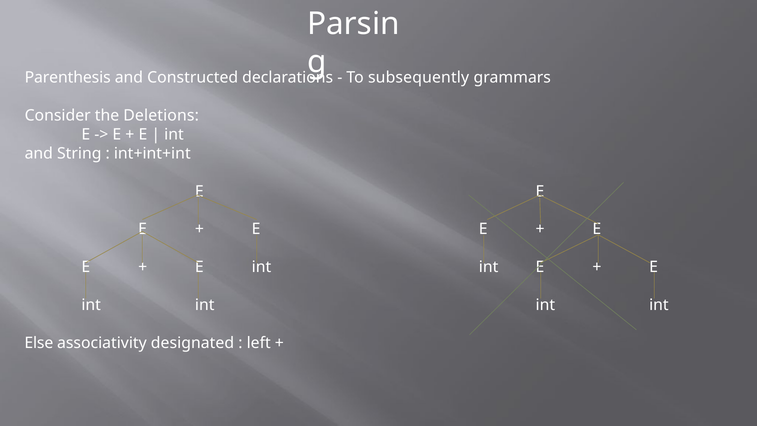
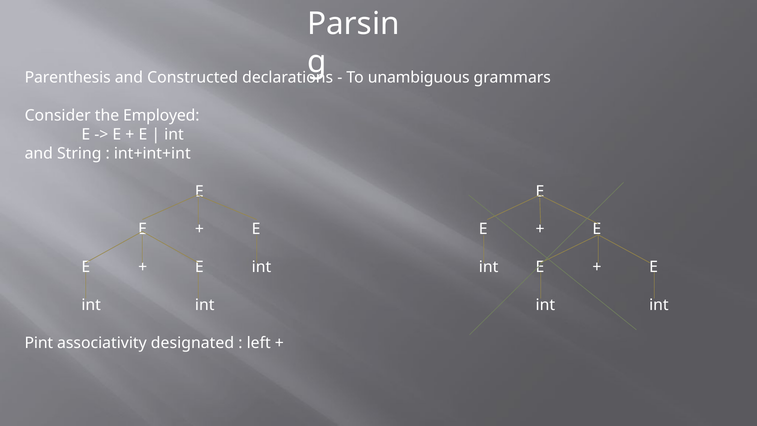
subsequently: subsequently -> unambiguous
Deletions: Deletions -> Employed
Else: Else -> Pint
